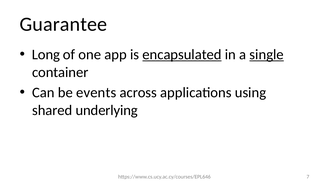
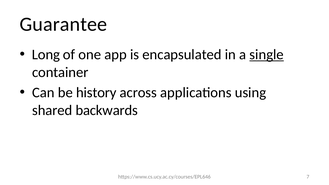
encapsulated underline: present -> none
events: events -> history
underlying: underlying -> backwards
